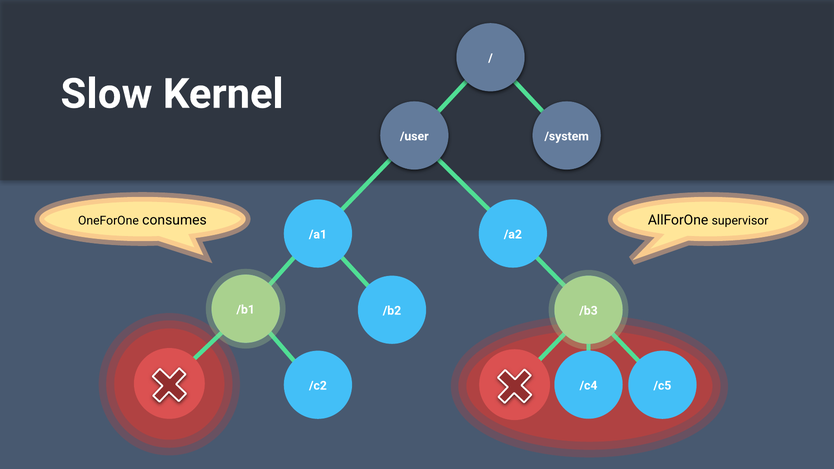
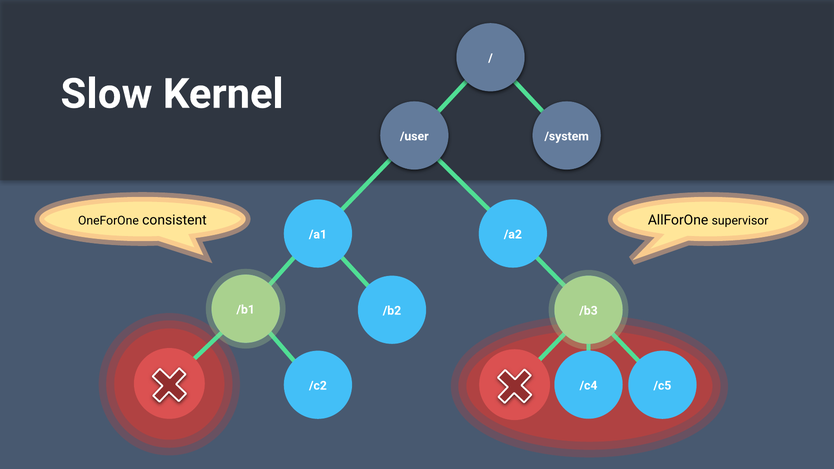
consumes: consumes -> consistent
